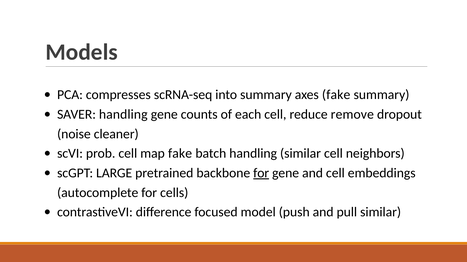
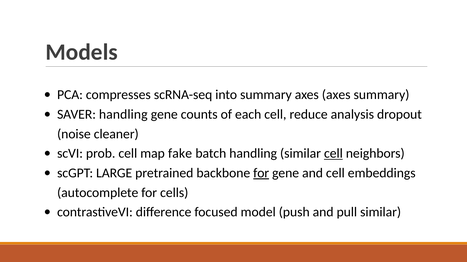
axes fake: fake -> axes
remove: remove -> analysis
cell at (333, 154) underline: none -> present
